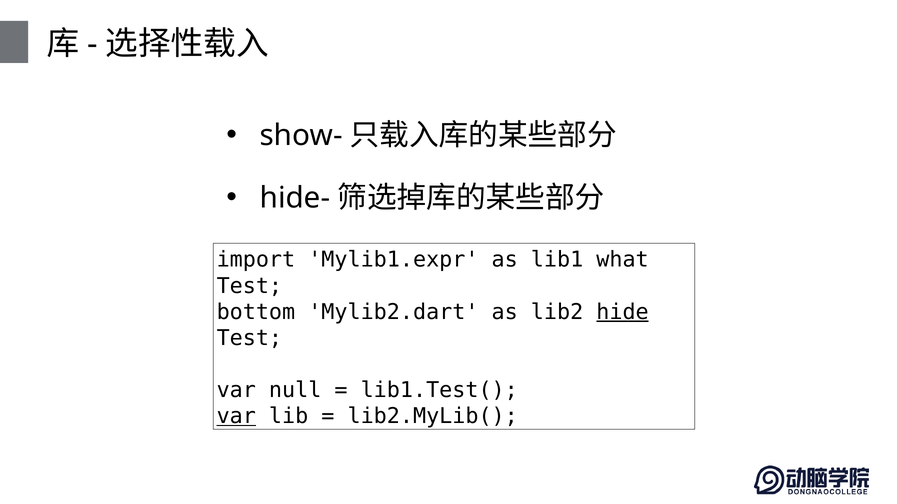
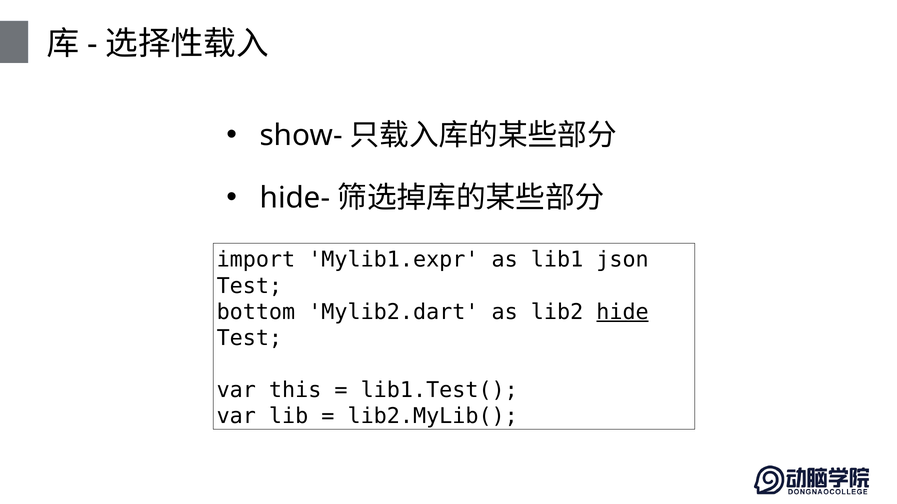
what: what -> json
null: null -> this
var at (236, 417) underline: present -> none
